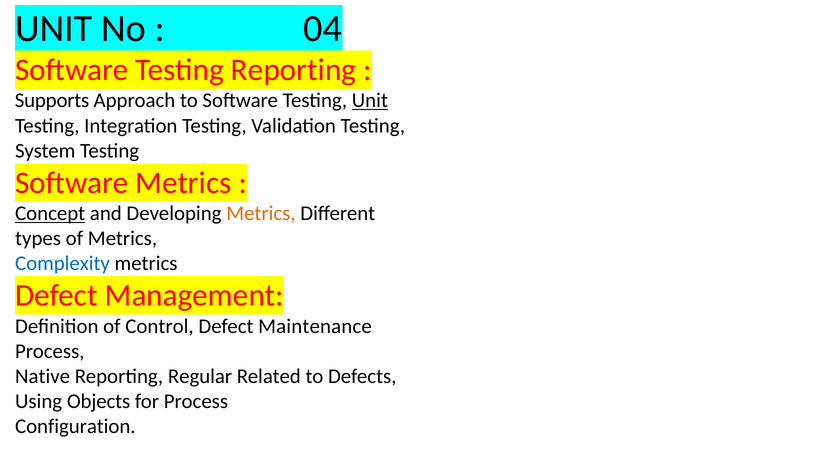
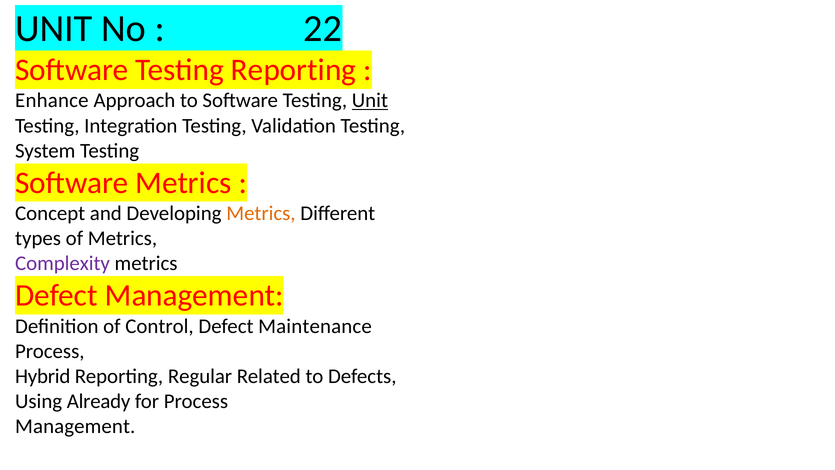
04: 04 -> 22
Supports: Supports -> Enhance
Concept underline: present -> none
Complexity colour: blue -> purple
Native: Native -> Hybrid
Objects: Objects -> Already
Configuration at (75, 426): Configuration -> Management
